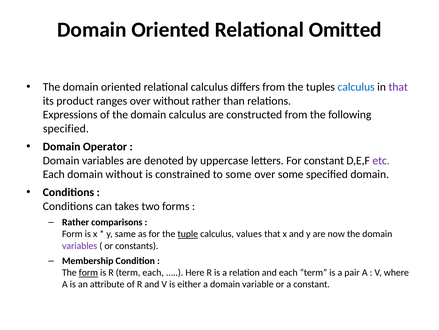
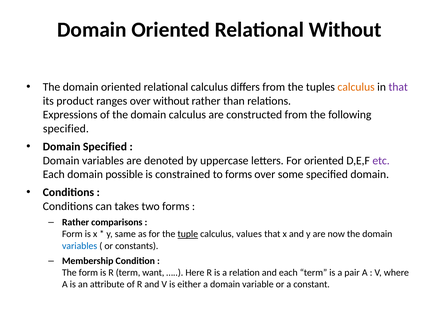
Relational Omitted: Omitted -> Without
calculus at (356, 87) colour: blue -> orange
Domain Operator: Operator -> Specified
For constant: constant -> oriented
domain without: without -> possible
to some: some -> forms
variables at (80, 245) colour: purple -> blue
form at (88, 272) underline: present -> none
term each: each -> want
